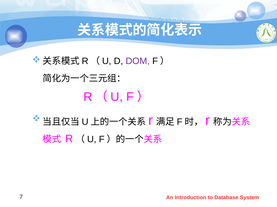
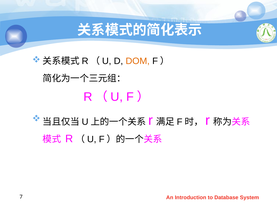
DOM colour: purple -> orange
